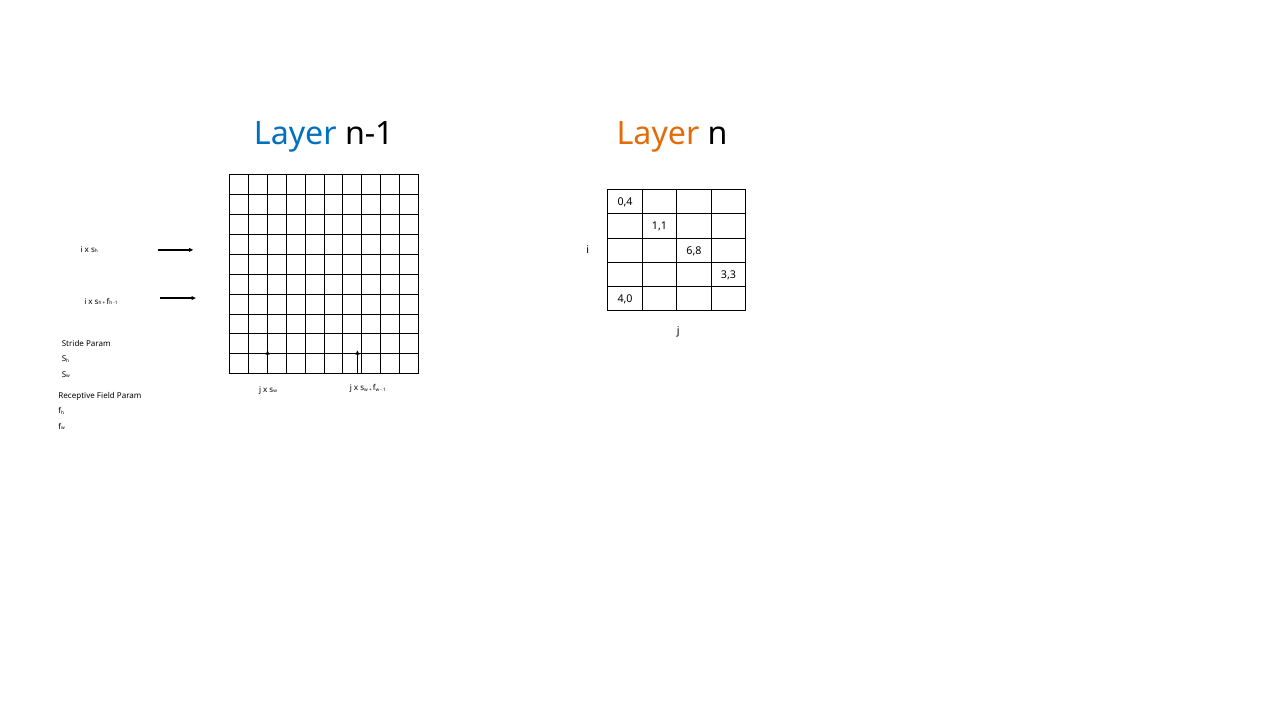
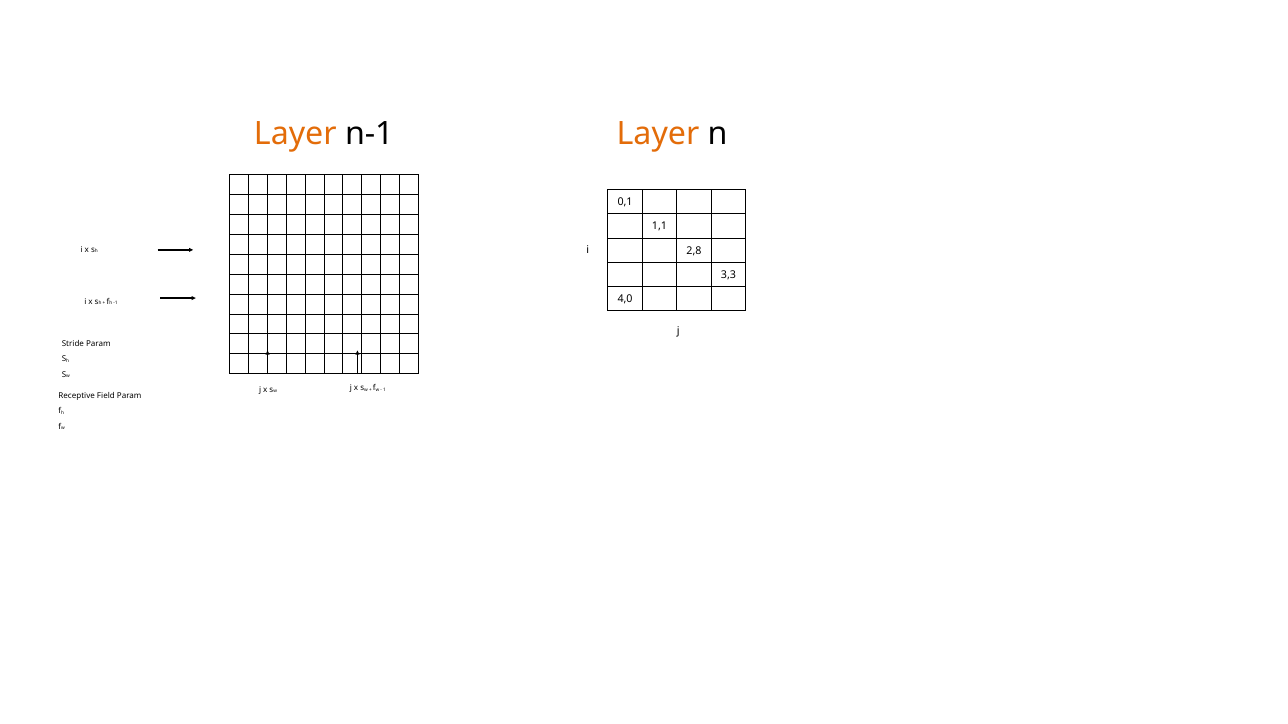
Layer at (295, 134) colour: blue -> orange
0,4: 0,4 -> 0,1
6,8: 6,8 -> 2,8
